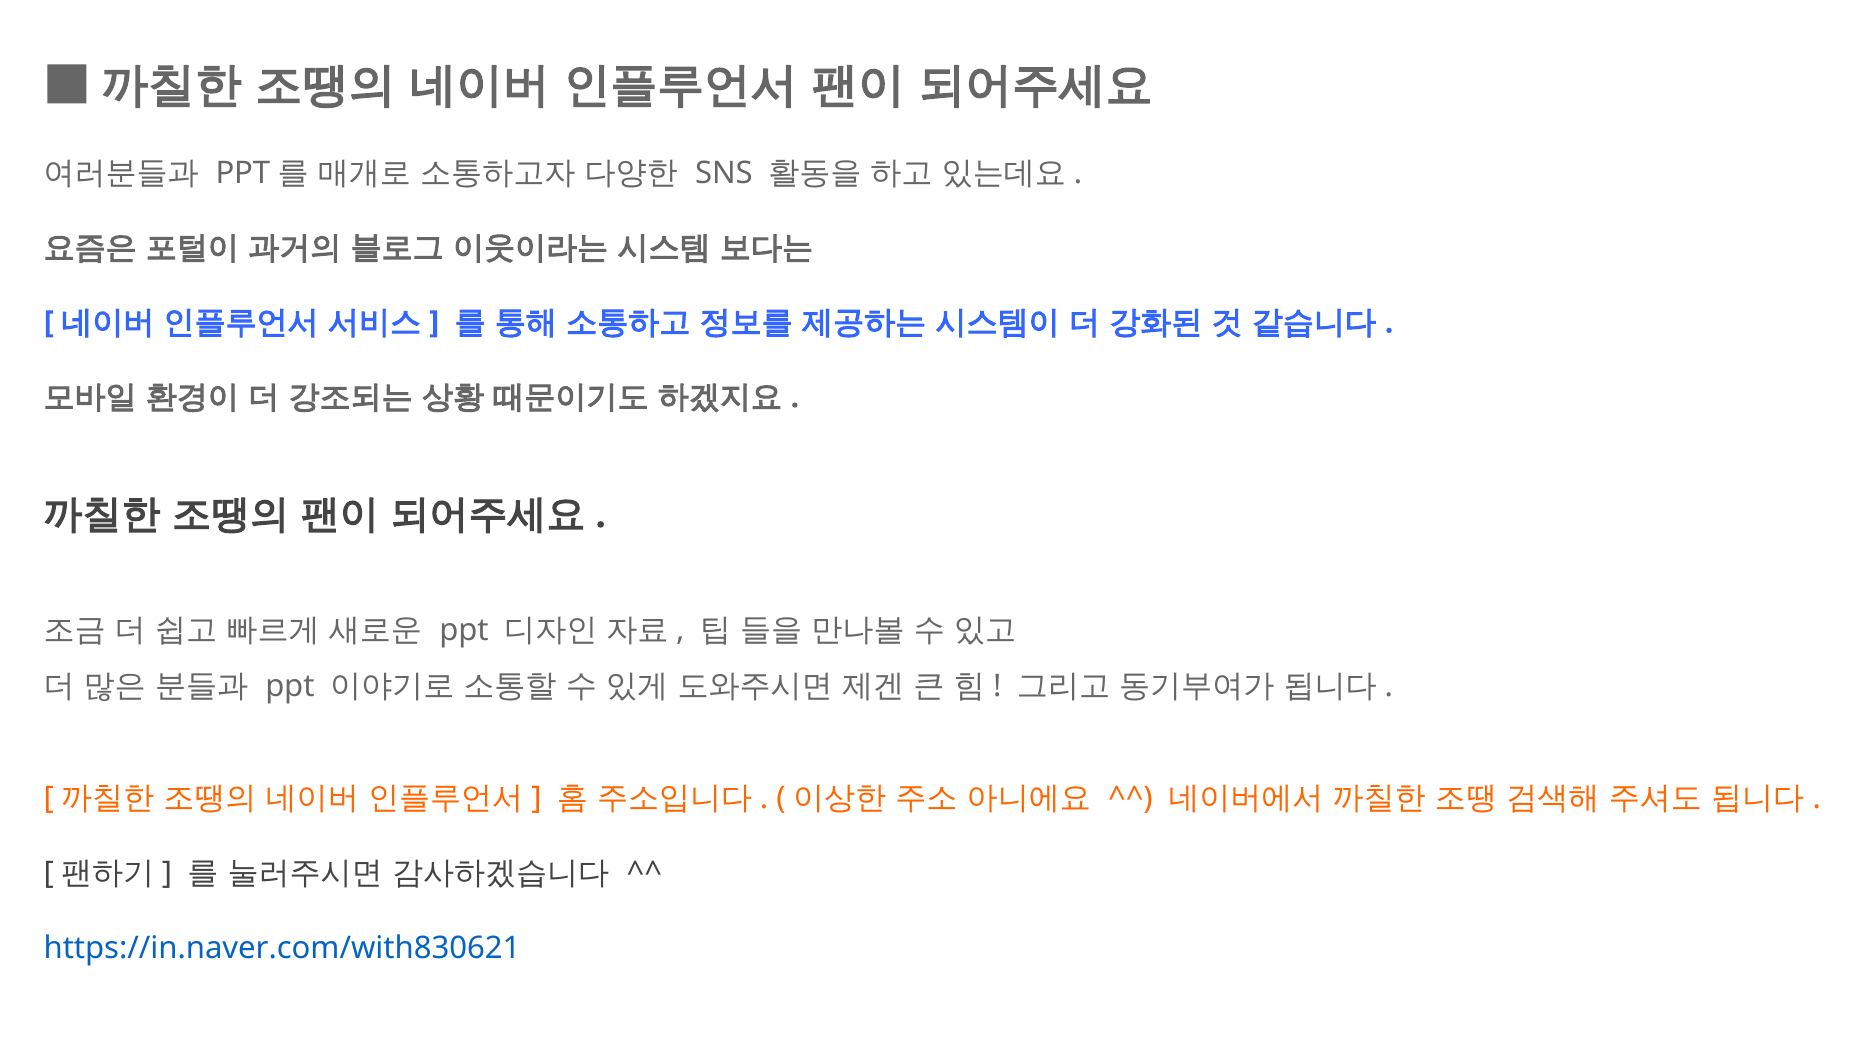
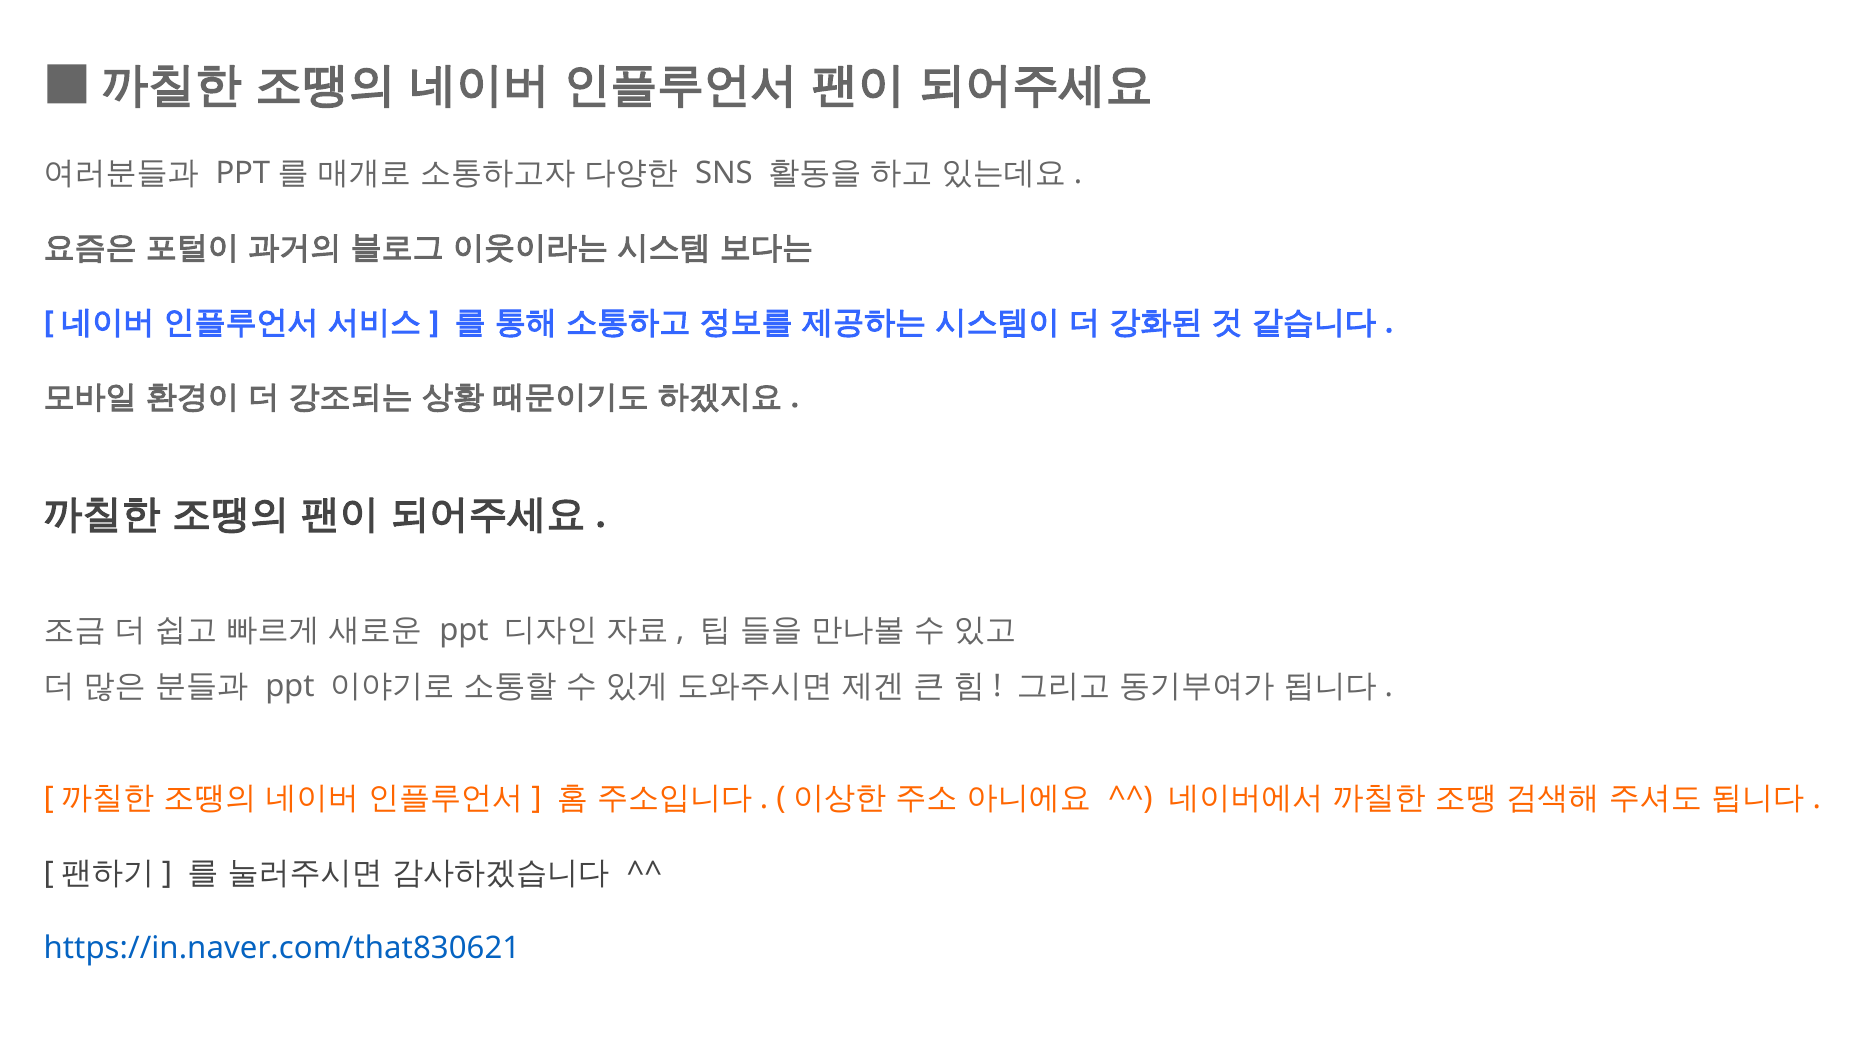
https://in.naver.com/with830621: https://in.naver.com/with830621 -> https://in.naver.com/that830621
